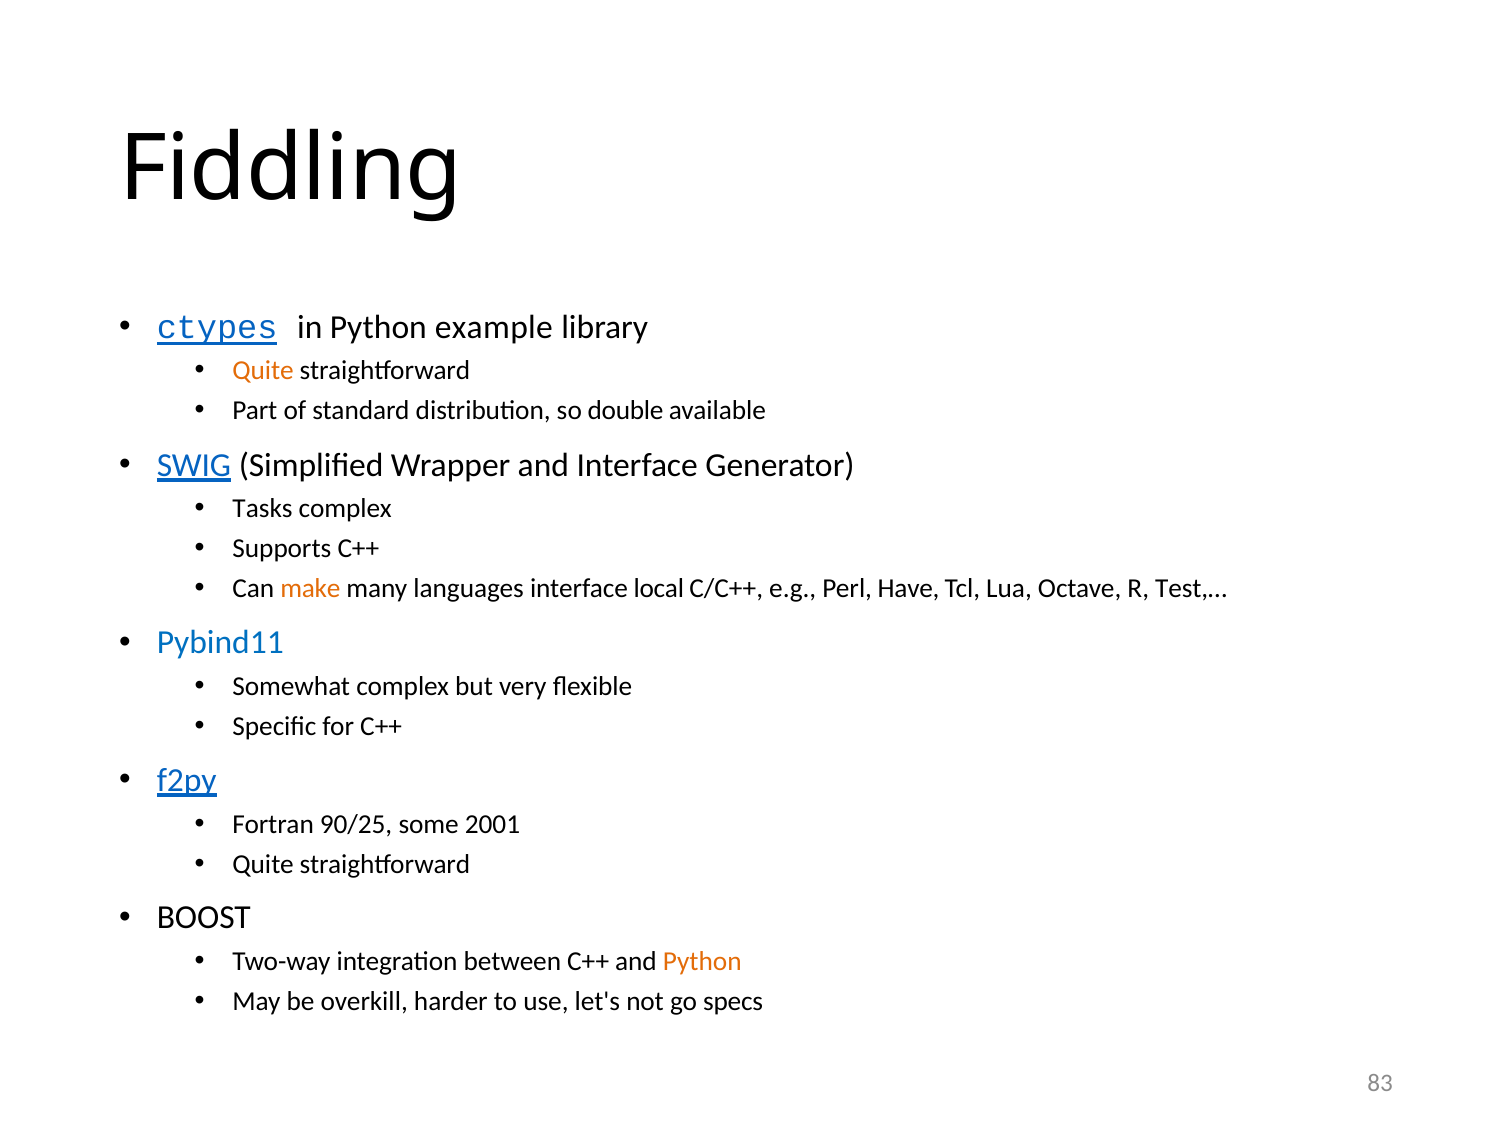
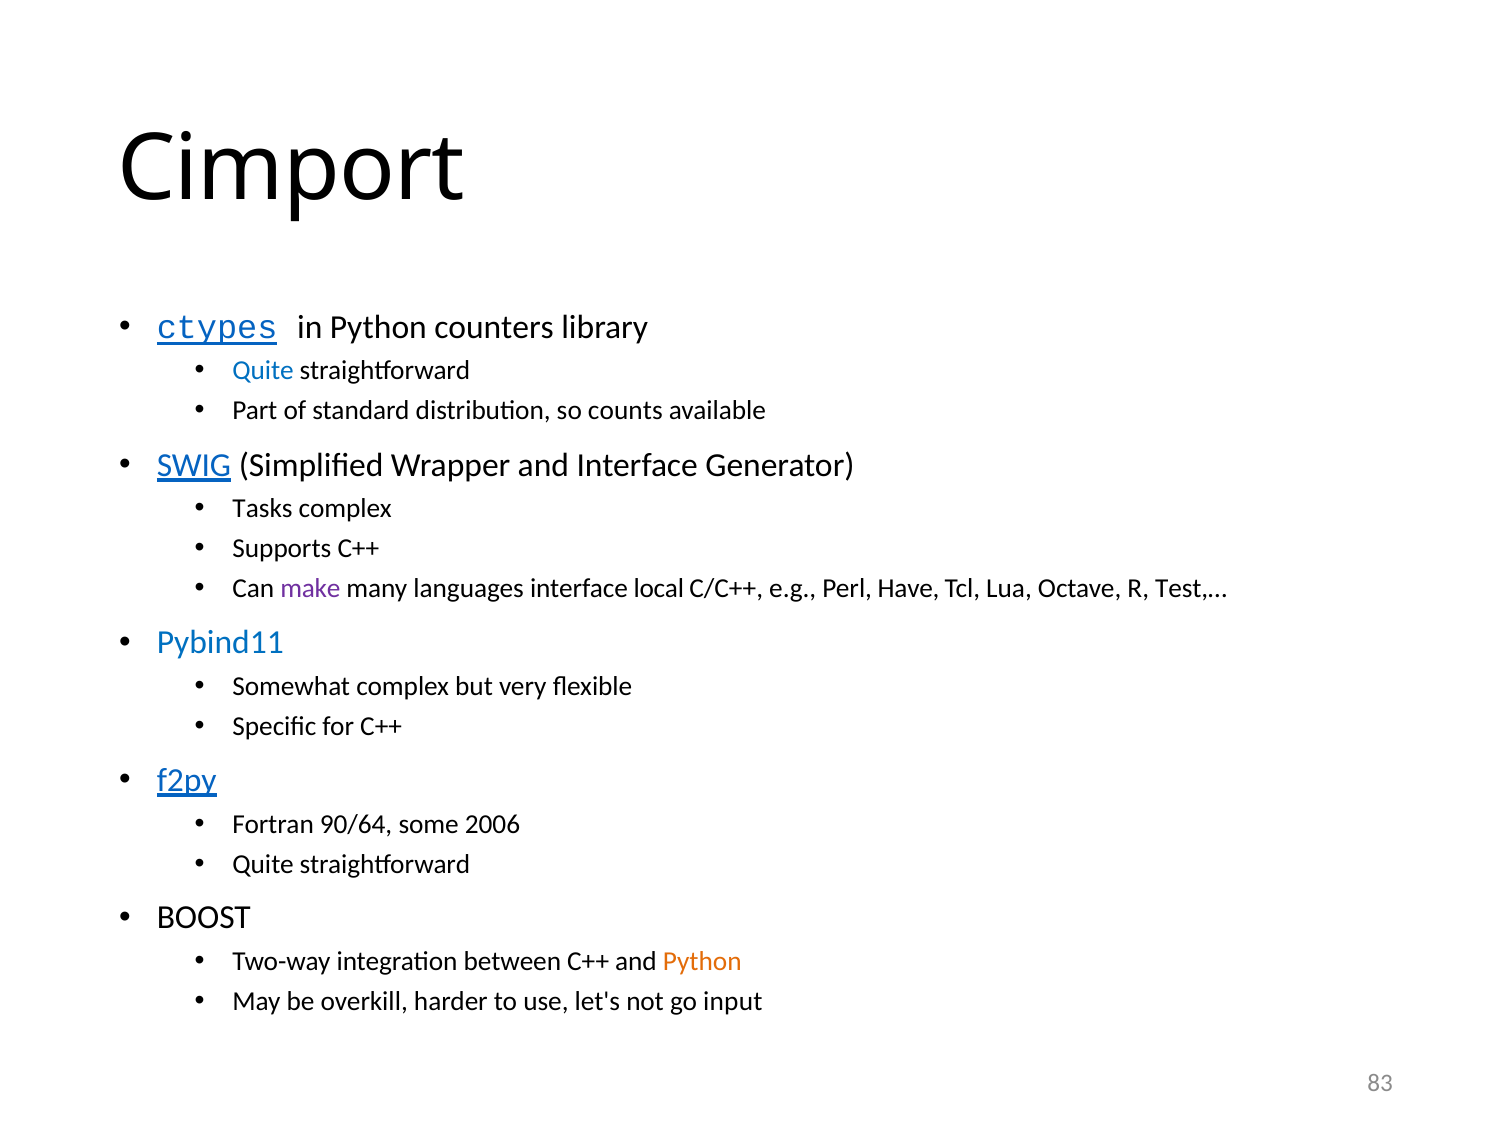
Fiddling: Fiddling -> Cimport
example: example -> counters
Quite at (263, 371) colour: orange -> blue
double: double -> counts
make colour: orange -> purple
90/25: 90/25 -> 90/64
2001: 2001 -> 2006
specs: specs -> input
